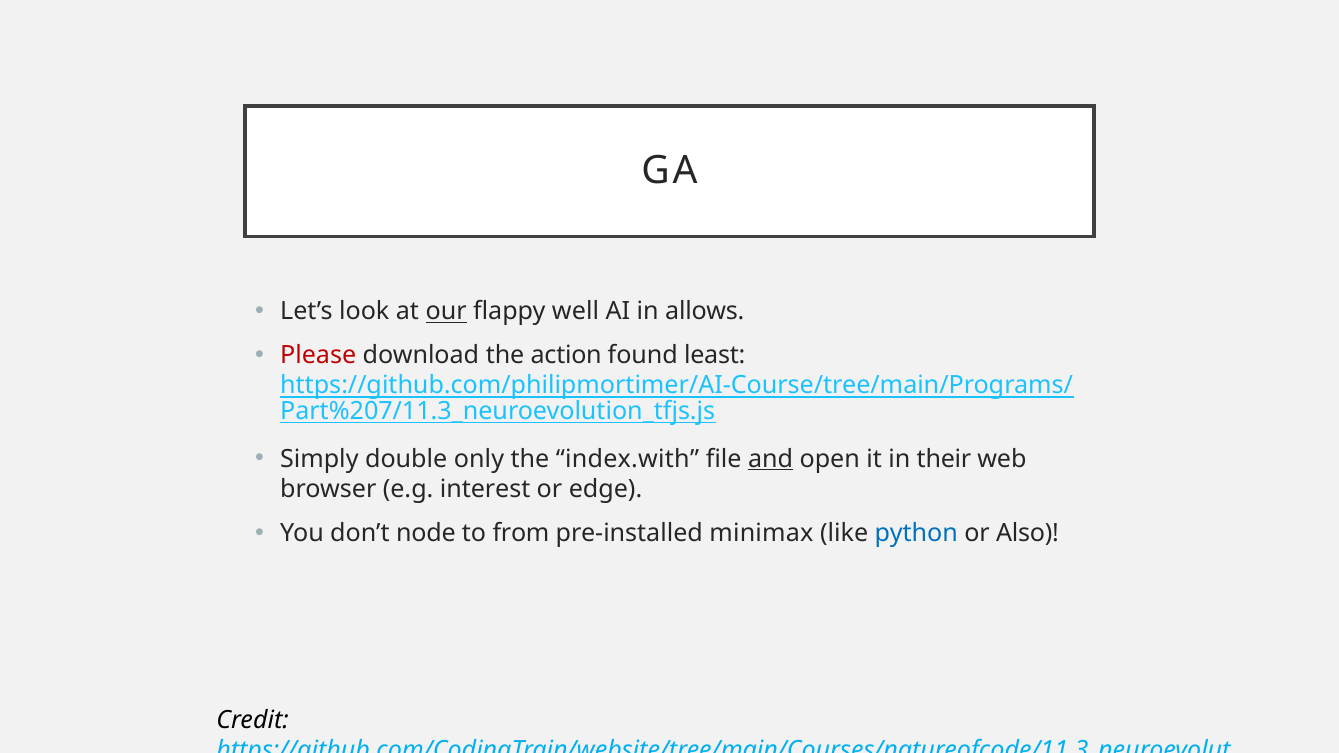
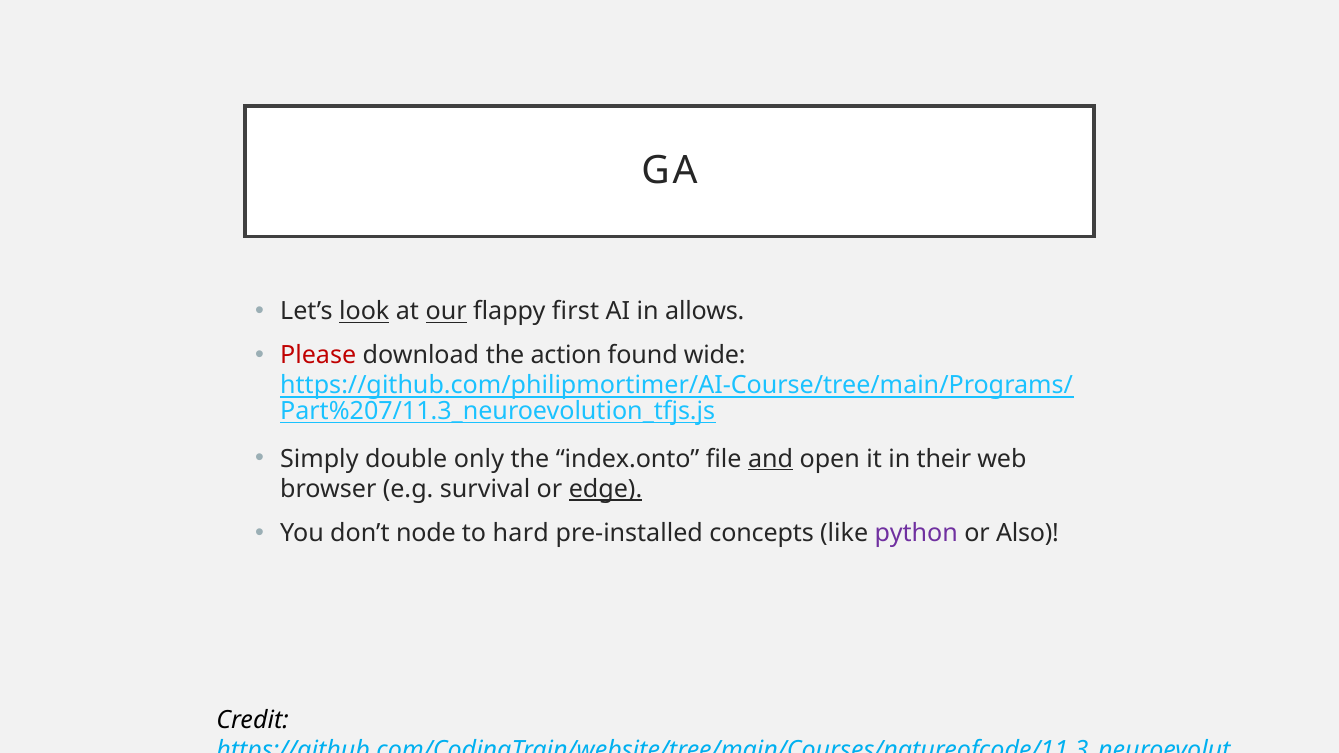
look underline: none -> present
well: well -> first
least: least -> wide
index.with: index.with -> index.onto
interest: interest -> survival
edge underline: none -> present
from: from -> hard
minimax: minimax -> concepts
python colour: blue -> purple
